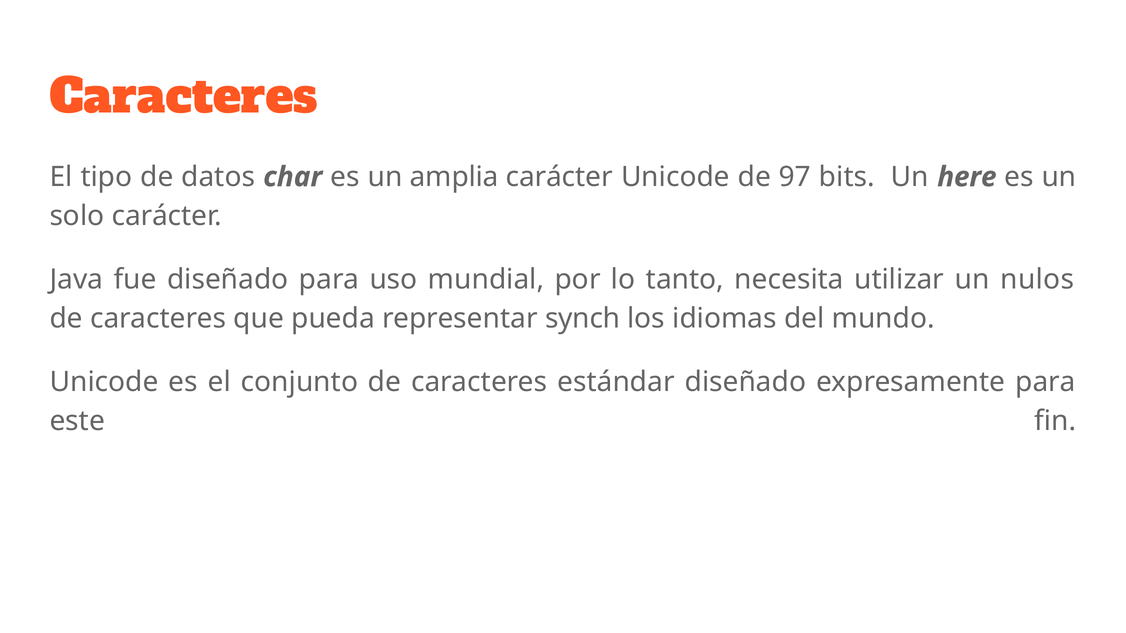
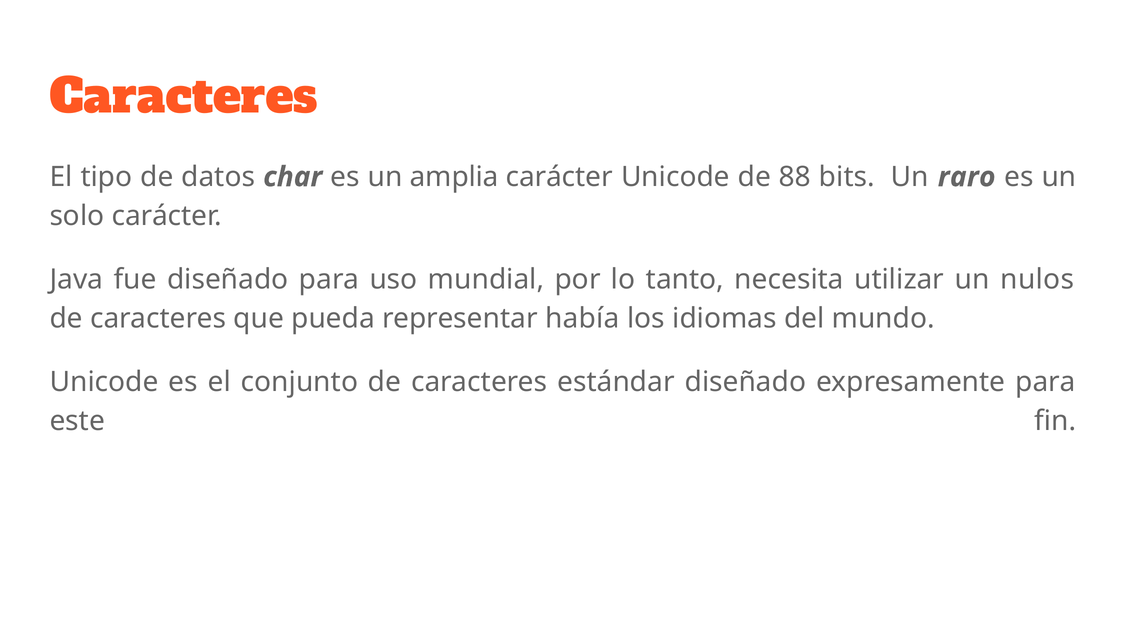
97: 97 -> 88
here: here -> raro
synch: synch -> había
